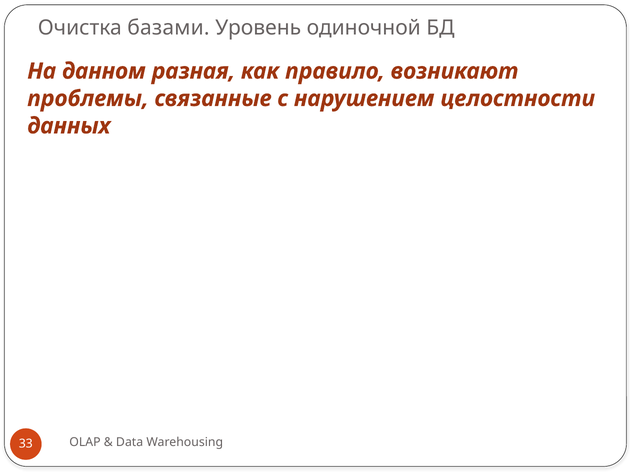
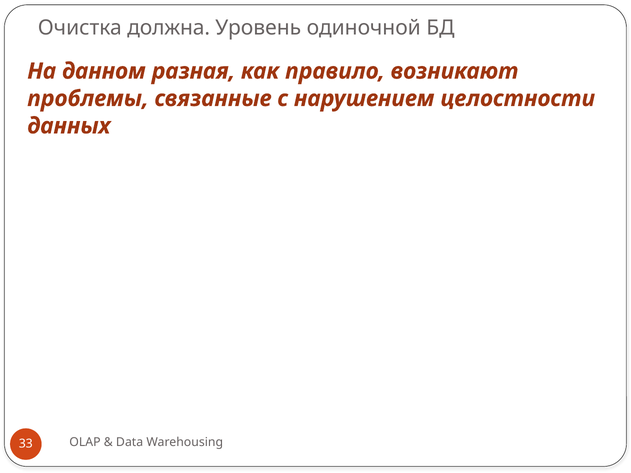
базами: базами -> должна
